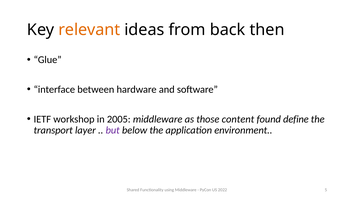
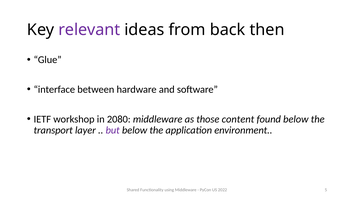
relevant colour: orange -> purple
2005: 2005 -> 2080
found define: define -> below
